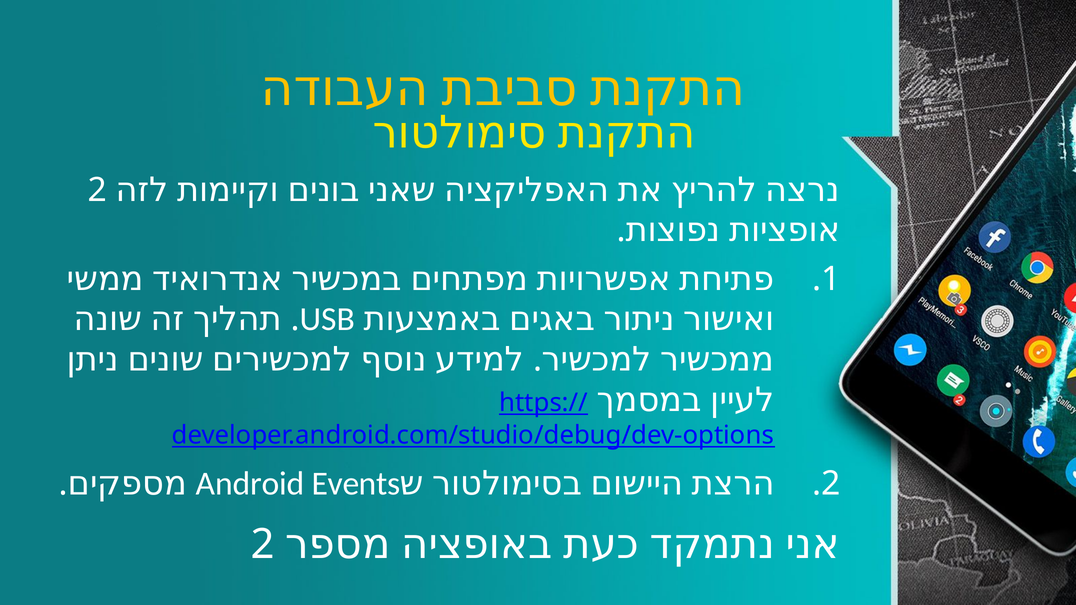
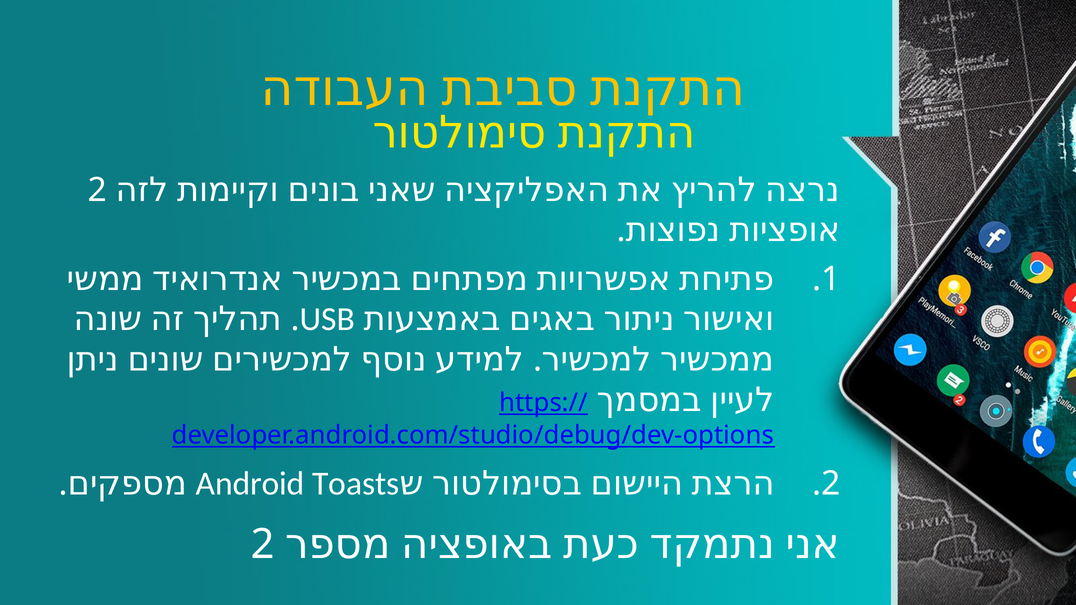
Events: Events -> Toasts
